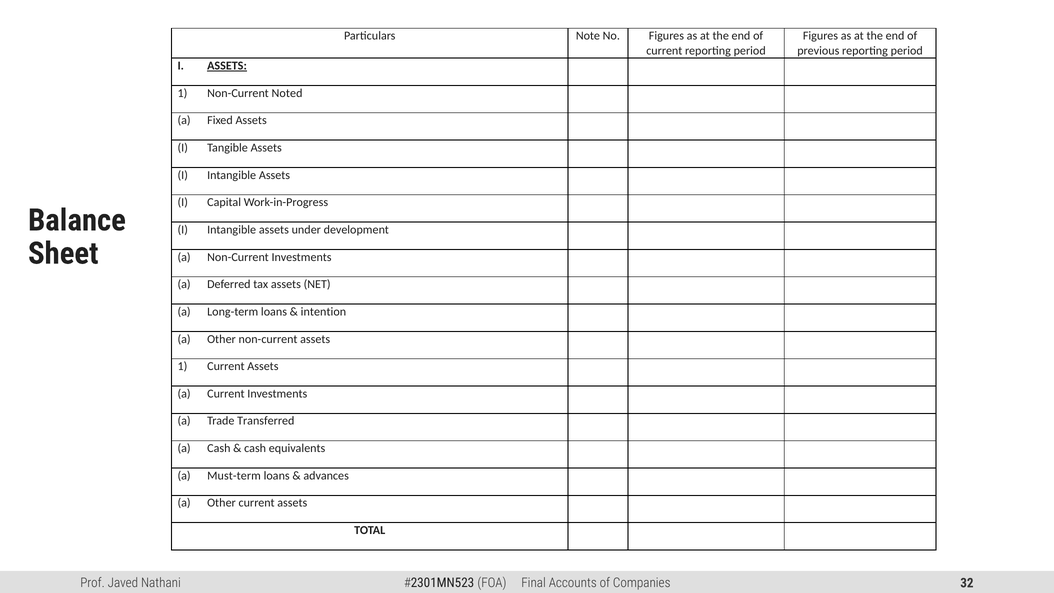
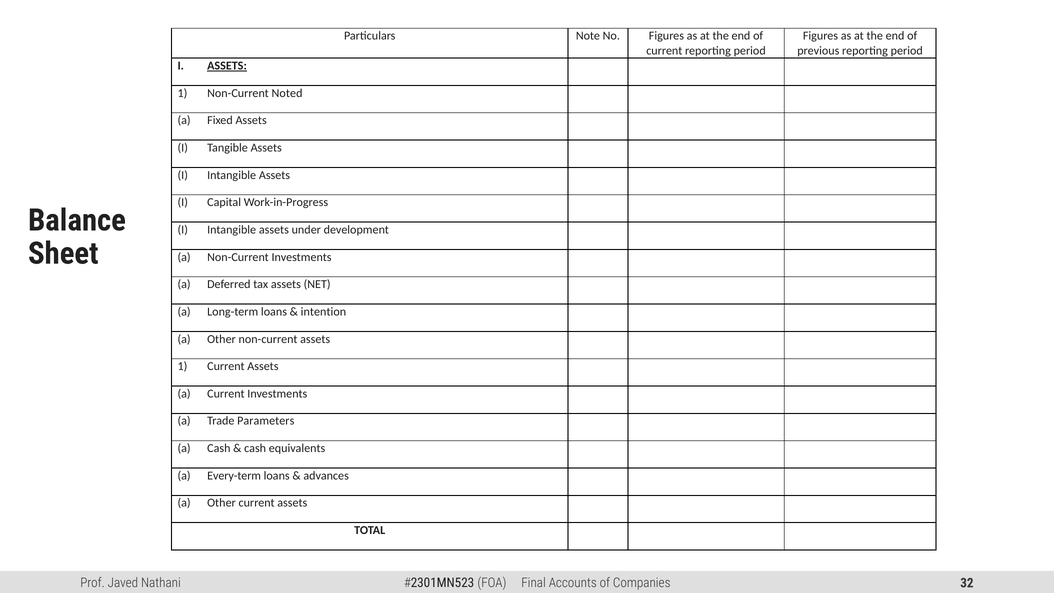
Transferred: Transferred -> Parameters
Must-term: Must-term -> Every-term
